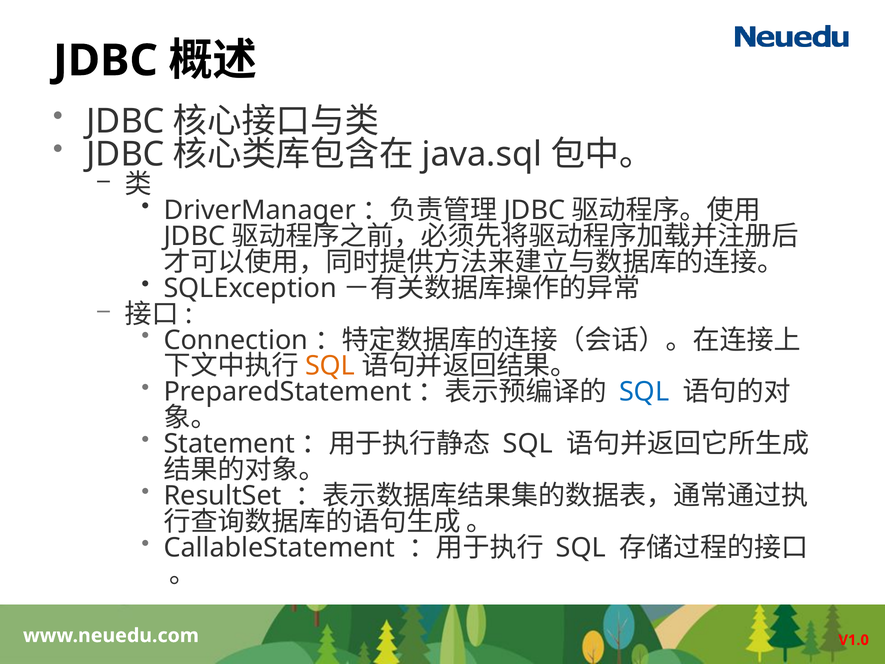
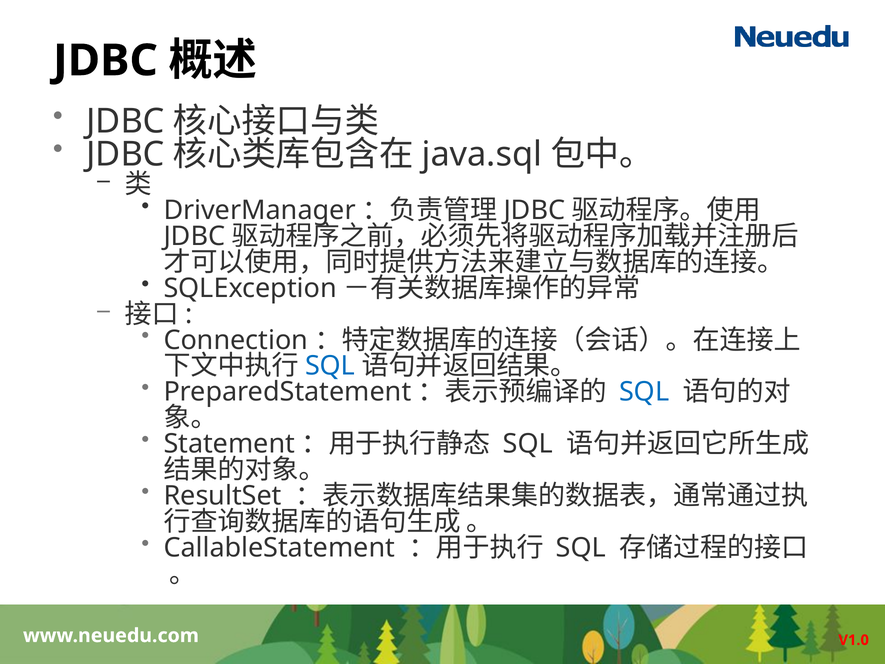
SQL at (330, 366) colour: orange -> blue
